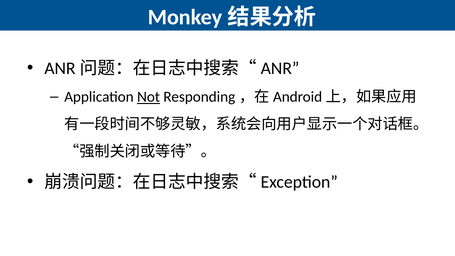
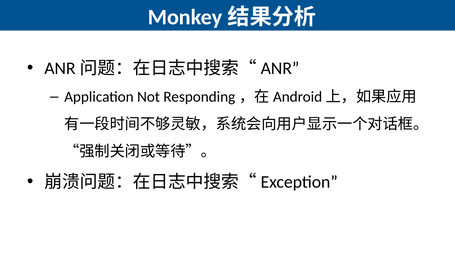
Not underline: present -> none
